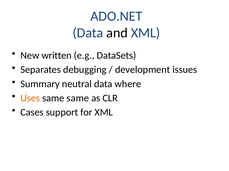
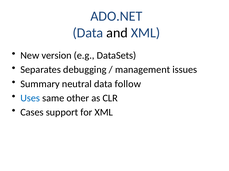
written: written -> version
development: development -> management
where: where -> follow
Uses colour: orange -> blue
same same: same -> other
